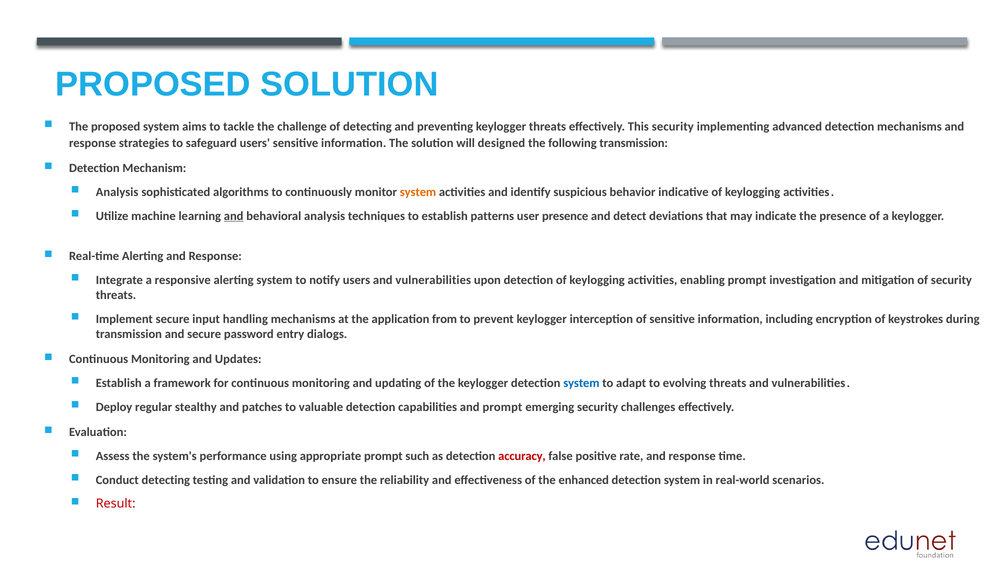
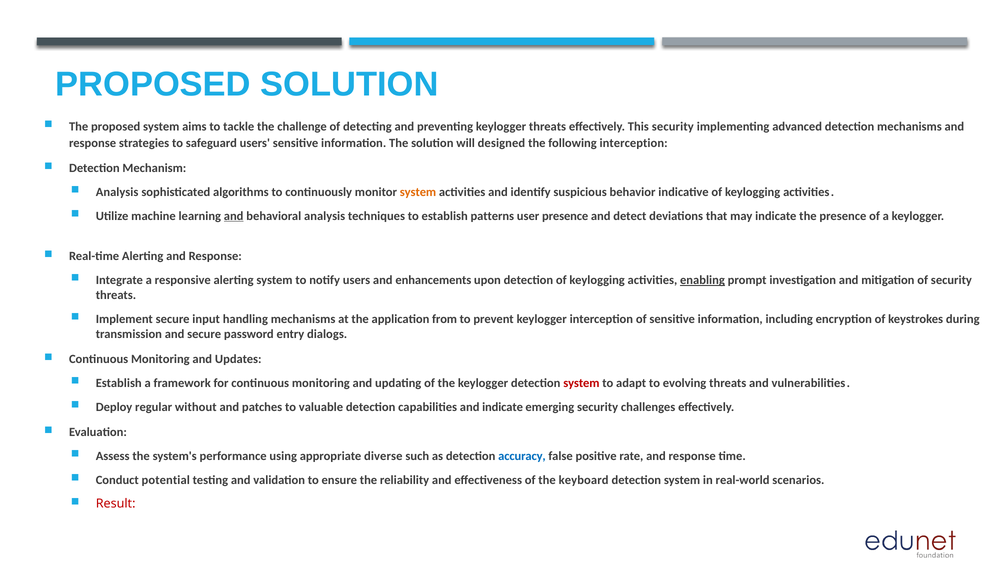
following transmission: transmission -> interception
users and vulnerabilities: vulnerabilities -> enhancements
enabling underline: none -> present
system at (581, 384) colour: blue -> red
stealthy: stealthy -> without
and prompt: prompt -> indicate
appropriate prompt: prompt -> diverse
accuracy colour: red -> blue
Conduct detecting: detecting -> potential
enhanced: enhanced -> keyboard
